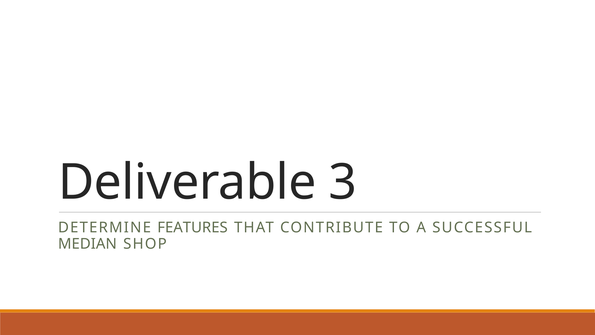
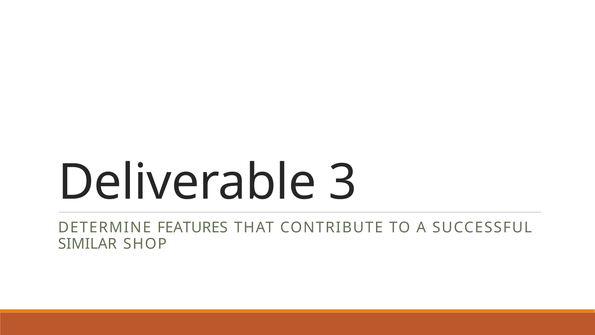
MEDIAN: MEDIAN -> SIMILAR
